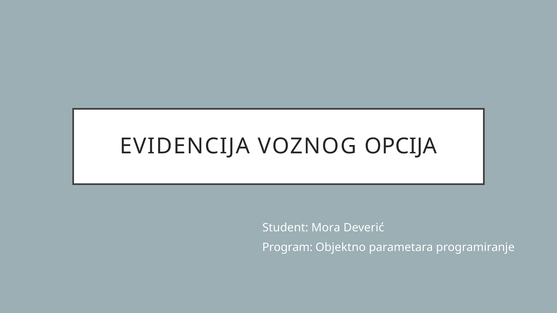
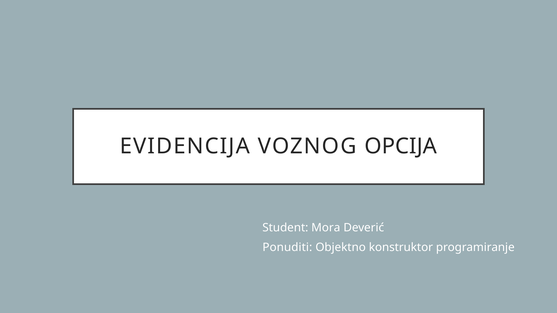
Program: Program -> Ponuditi
parametara: parametara -> konstruktor
